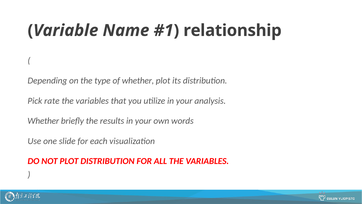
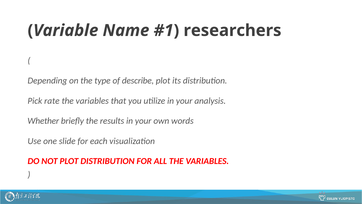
relationship: relationship -> researchers
of whether: whether -> describe
